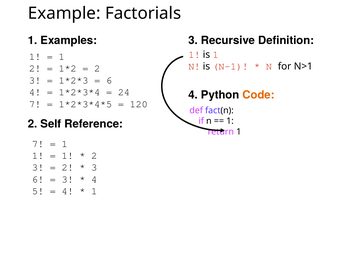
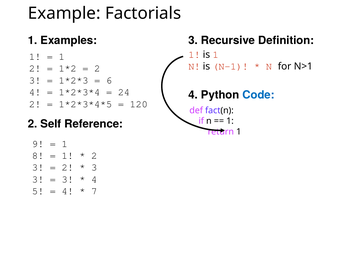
Code colour: orange -> blue
7 at (35, 104): 7 -> 2
7 at (38, 144): 7 -> 9
1 at (38, 156): 1 -> 8
6 at (38, 180): 6 -> 3
1 at (94, 192): 1 -> 7
